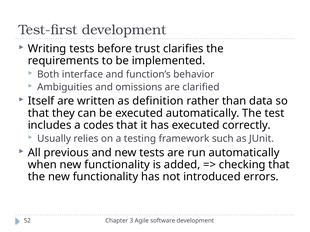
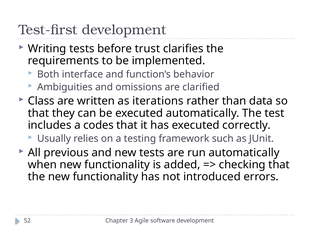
Itself: Itself -> Class
definition: definition -> iterations
